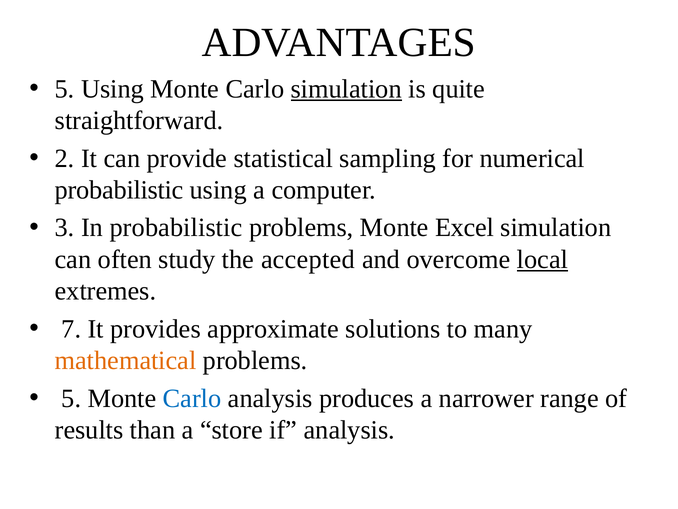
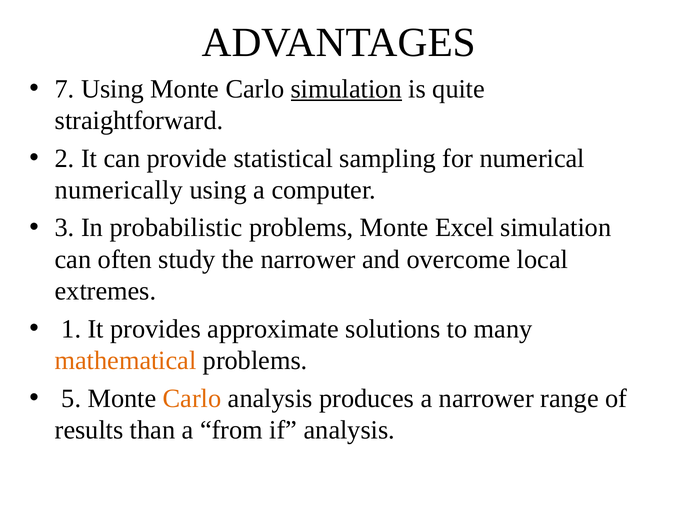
5 at (65, 89): 5 -> 7
probabilistic at (119, 190): probabilistic -> numerically
the accepted: accepted -> narrower
local underline: present -> none
7: 7 -> 1
Carlo at (192, 398) colour: blue -> orange
store: store -> from
